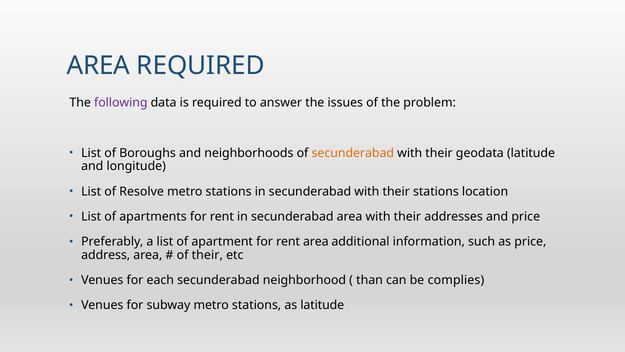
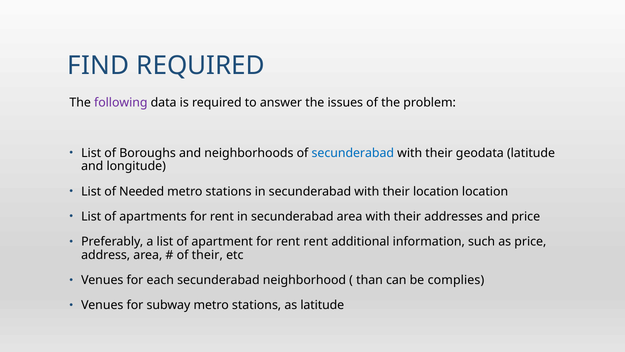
AREA at (99, 65): AREA -> FIND
secunderabad at (353, 153) colour: orange -> blue
Resolve: Resolve -> Needed
their stations: stations -> location
rent area: area -> rent
